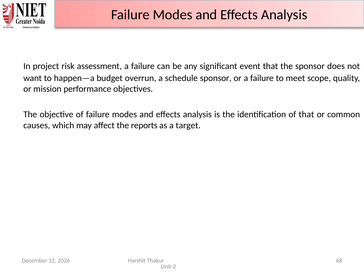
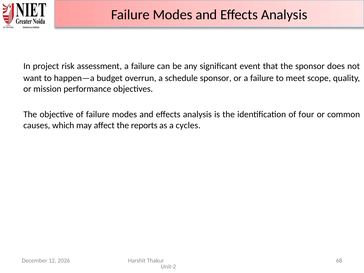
of that: that -> four
target: target -> cycles
